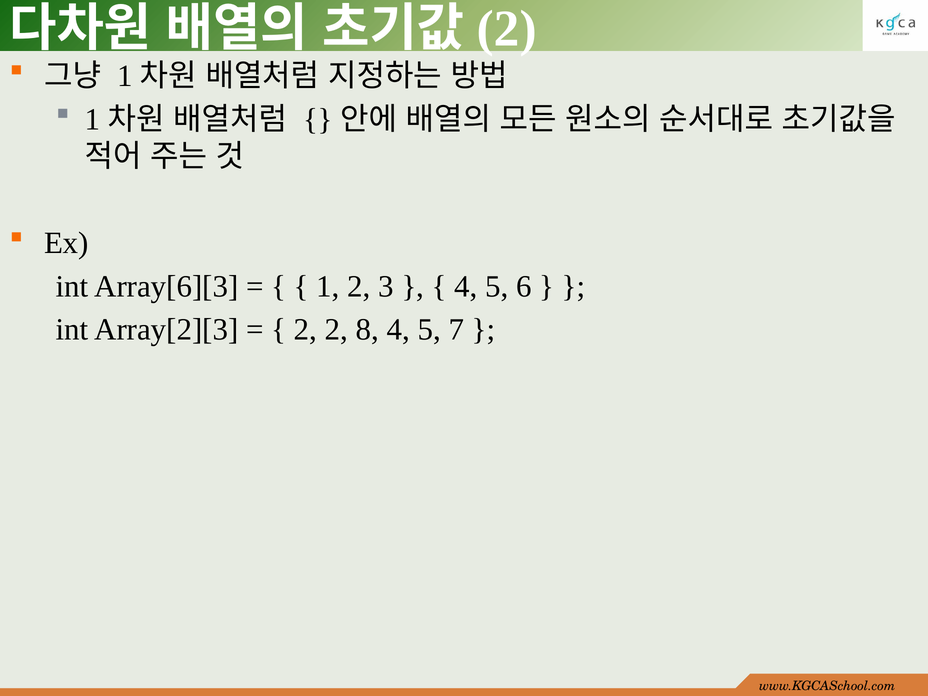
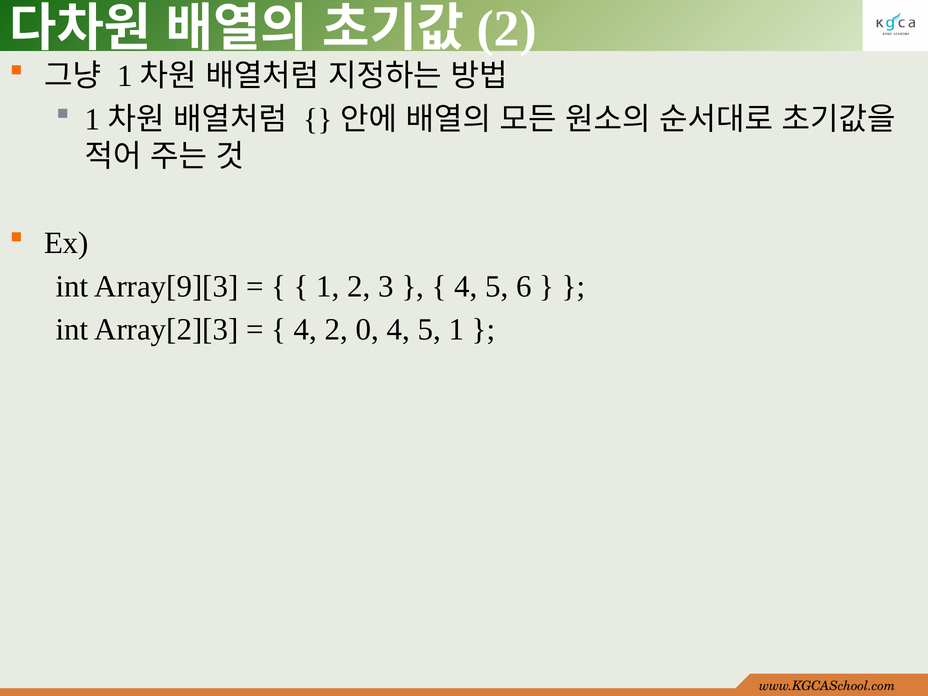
Array[6][3: Array[6][3 -> Array[9][3
2 at (306, 330): 2 -> 4
8: 8 -> 0
5 7: 7 -> 1
